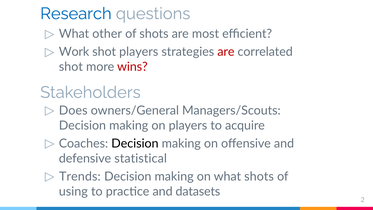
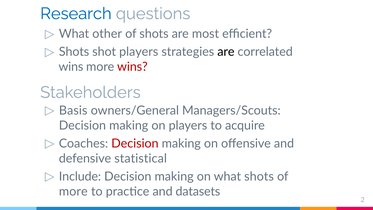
Work at (74, 52): Work -> Shots
are at (226, 52) colour: red -> black
shot at (71, 67): shot -> wins
Does: Does -> Basis
Decision at (135, 143) colour: black -> red
Trends: Trends -> Include
using at (73, 191): using -> more
